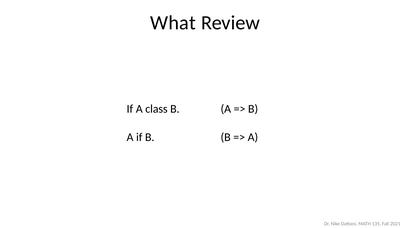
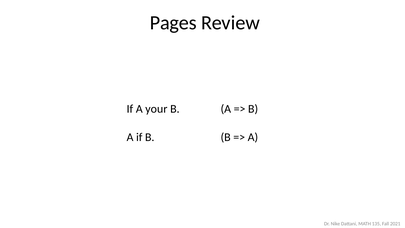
What: What -> Pages
class: class -> your
